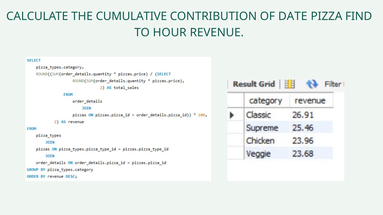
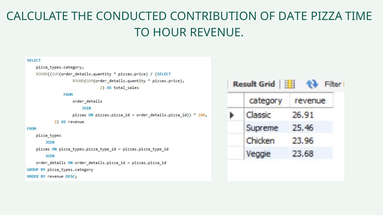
CUMULATIVE: CUMULATIVE -> CONDUCTED
FIND: FIND -> TIME
